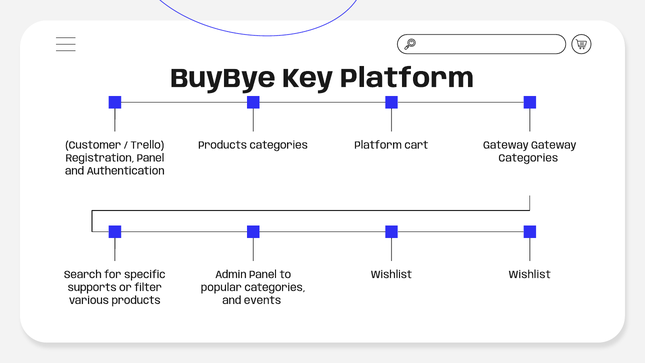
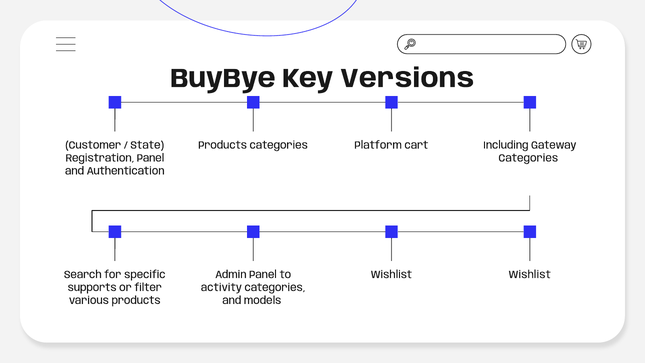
Key Platform: Platform -> Versions
Trello: Trello -> State
cart Gateway: Gateway -> Including
popular: popular -> activity
events: events -> models
